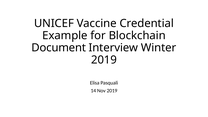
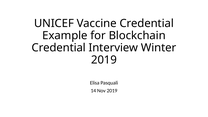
Document at (59, 48): Document -> Credential
